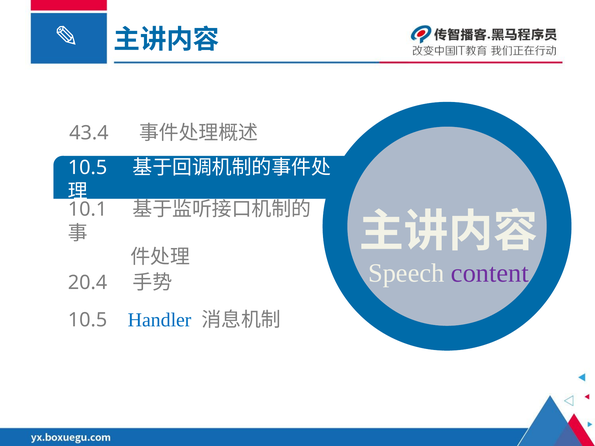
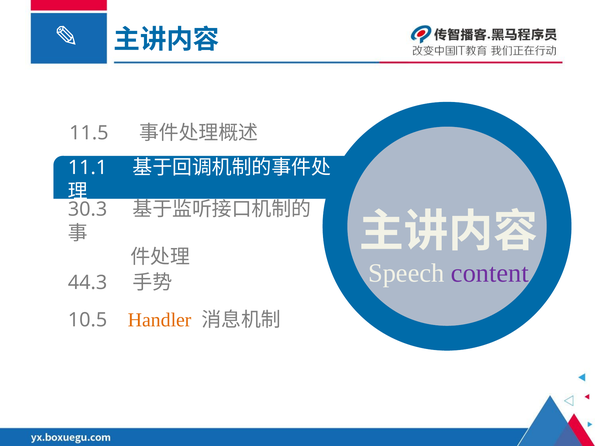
43.4: 43.4 -> 11.5
10.5 at (88, 168): 10.5 -> 11.1
10.1: 10.1 -> 30.3
20.4: 20.4 -> 44.3
Handler colour: blue -> orange
